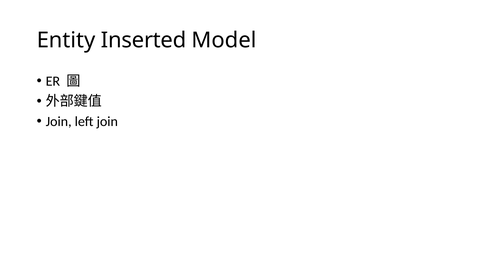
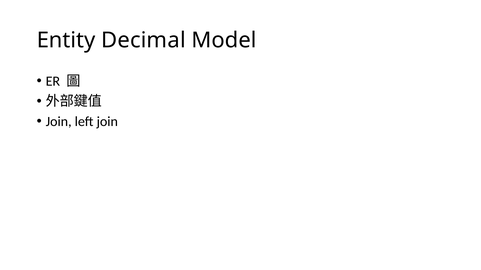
Inserted: Inserted -> Decimal
